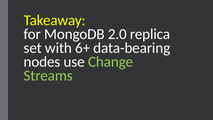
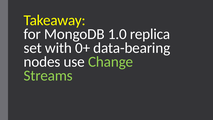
2.0: 2.0 -> 1.0
6+: 6+ -> 0+
